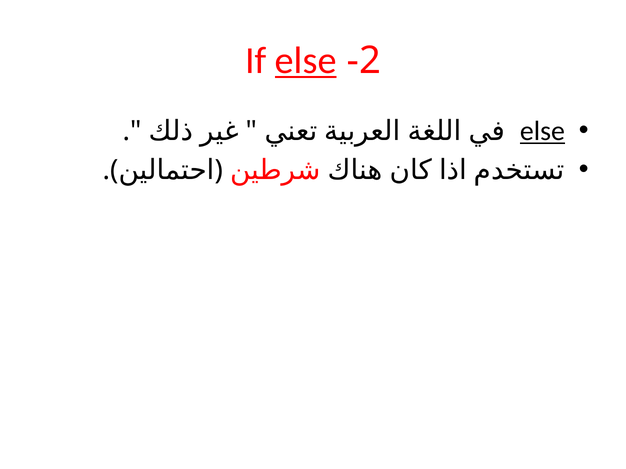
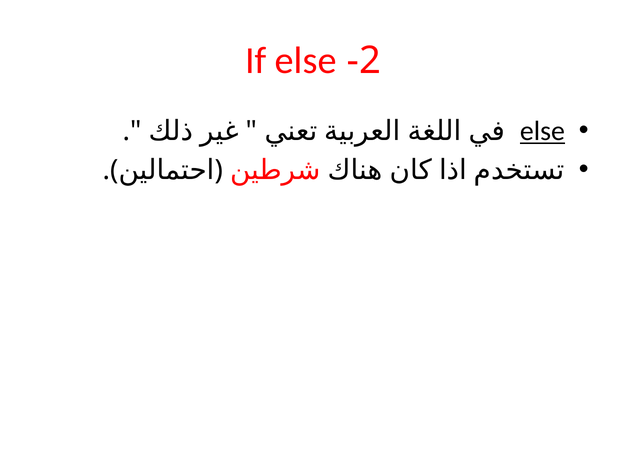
else at (306, 61) underline: present -> none
